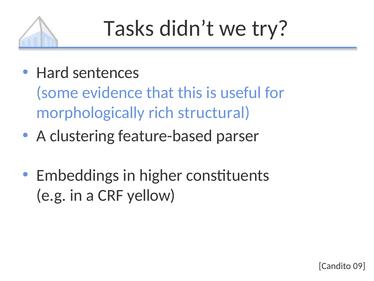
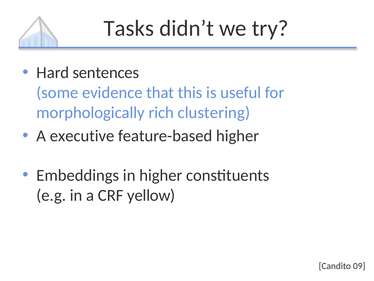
structural: structural -> clustering
clustering: clustering -> executive
feature-based parser: parser -> higher
